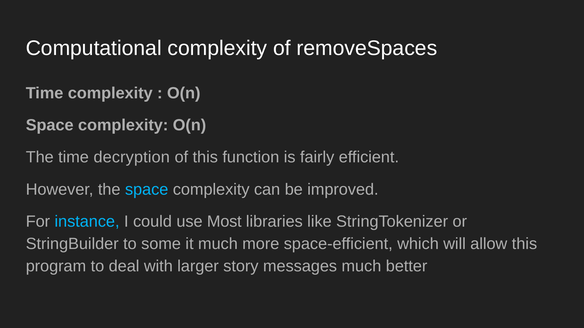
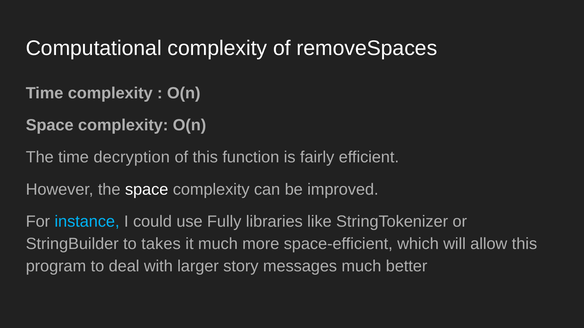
space at (147, 190) colour: light blue -> white
Most: Most -> Fully
some: some -> takes
